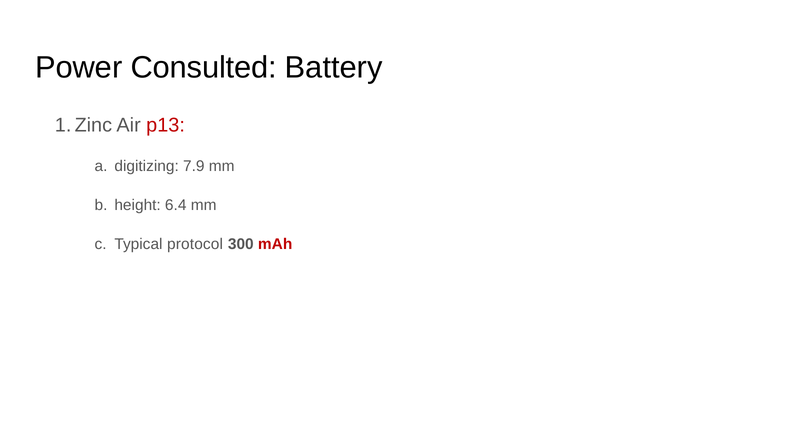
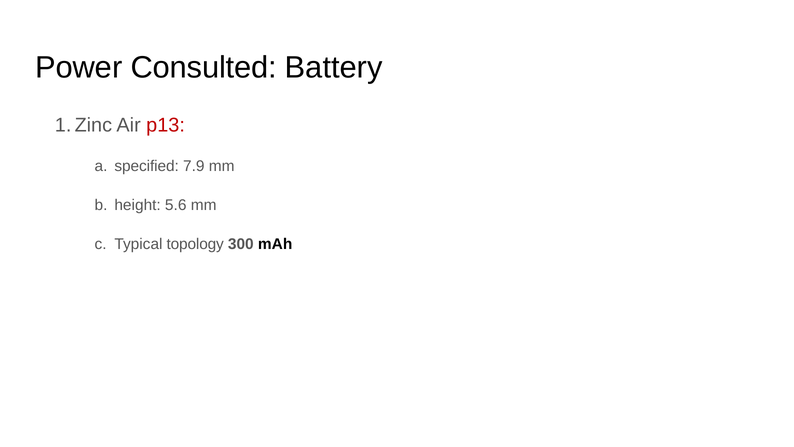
digitizing: digitizing -> specified
6.4: 6.4 -> 5.6
protocol: protocol -> topology
mAh colour: red -> black
